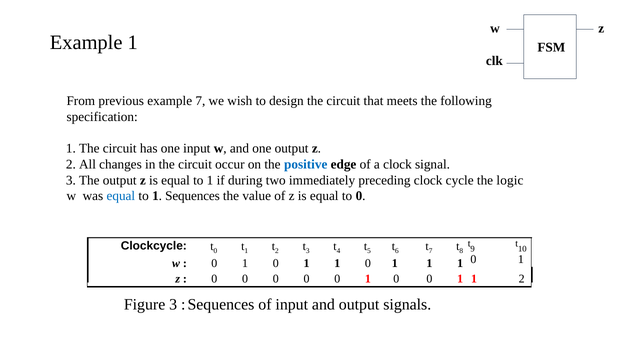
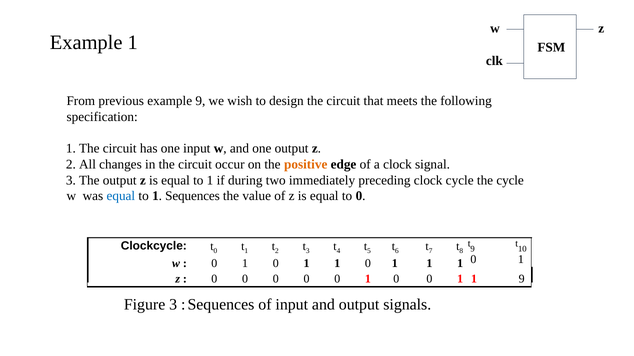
example 7: 7 -> 9
positive colour: blue -> orange
the logic: logic -> cycle
1 2: 2 -> 9
